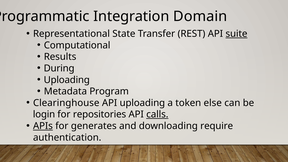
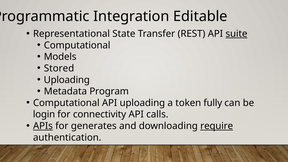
Domain: Domain -> Editable
Results: Results -> Models
During: During -> Stored
Clearinghouse at (66, 103): Clearinghouse -> Computational
else: else -> fully
repositories: repositories -> connectivity
calls underline: present -> none
require underline: none -> present
